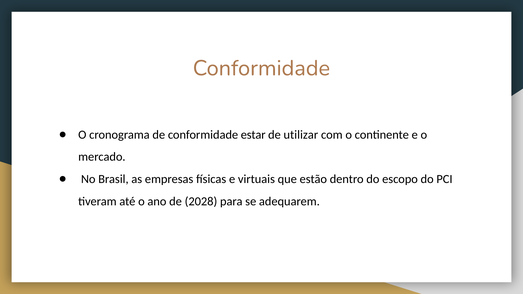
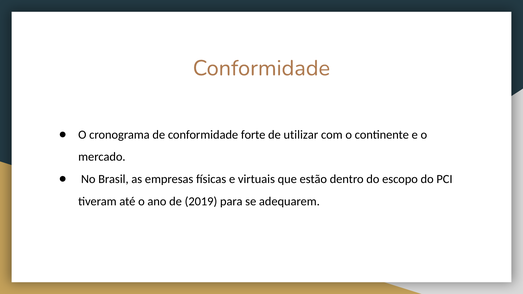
estar: estar -> forte
2028: 2028 -> 2019
